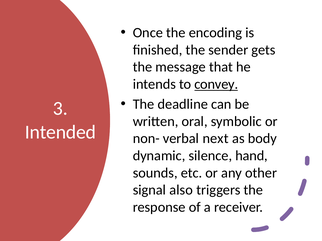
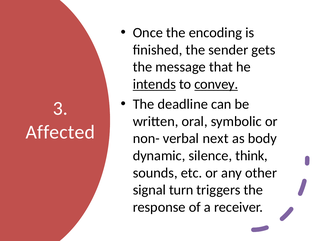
intends underline: none -> present
Intended: Intended -> Affected
hand: hand -> think
also: also -> turn
